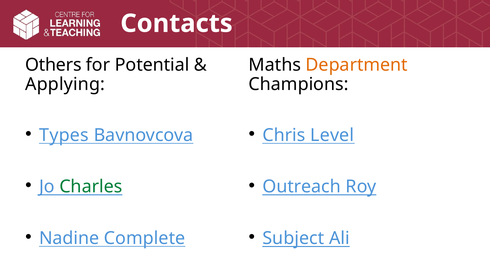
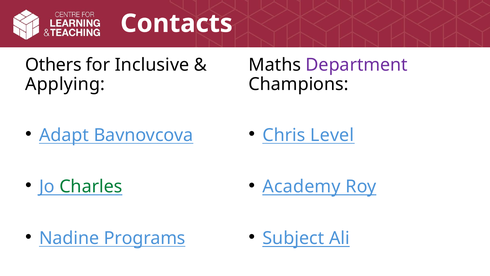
Potential: Potential -> Inclusive
Department colour: orange -> purple
Types: Types -> Adapt
Outreach: Outreach -> Academy
Complete: Complete -> Programs
